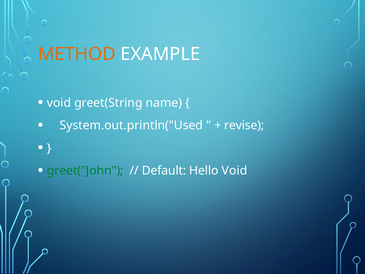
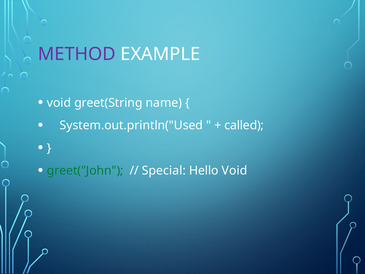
METHOD colour: orange -> purple
revise: revise -> called
Default: Default -> Special
